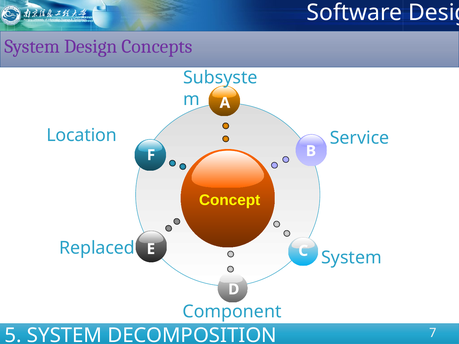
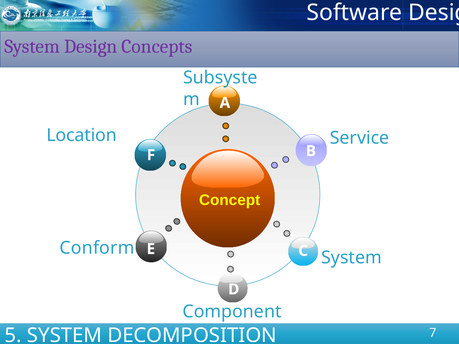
Replaced: Replaced -> Conform
